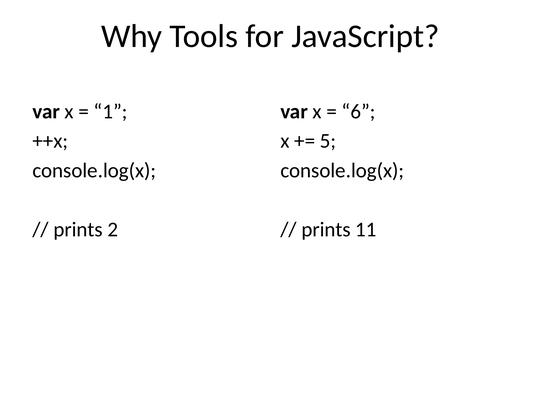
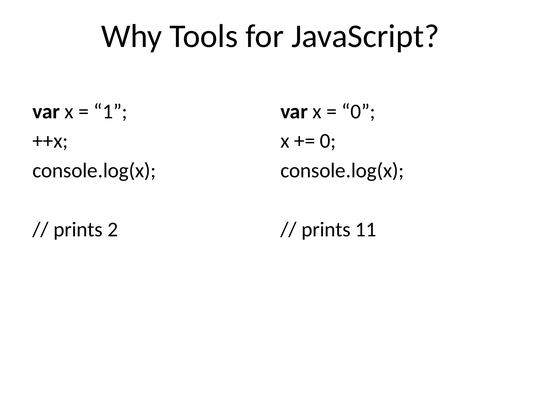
6 at (358, 111): 6 -> 0
5 at (328, 141): 5 -> 0
